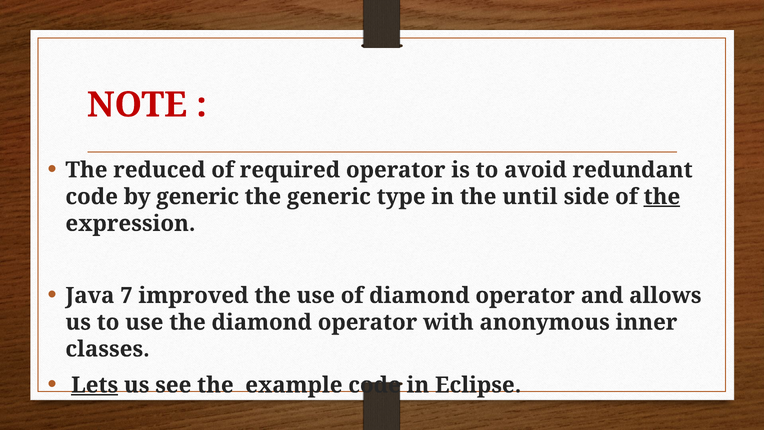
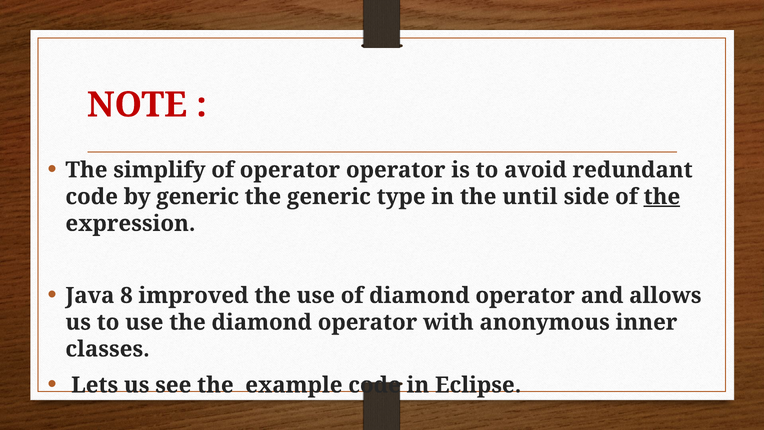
reduced: reduced -> simplify
of required: required -> operator
7: 7 -> 8
Lets underline: present -> none
